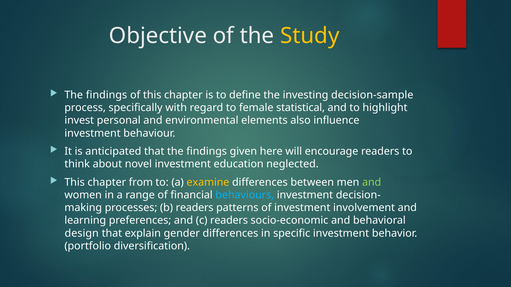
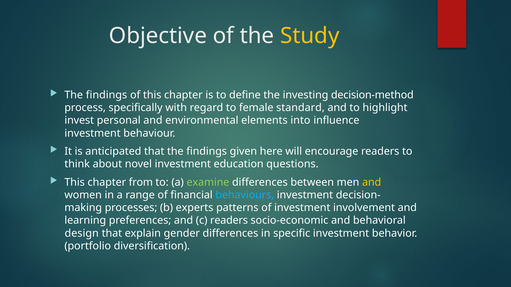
decision-sample: decision-sample -> decision-method
statistical: statistical -> standard
also: also -> into
neglected: neglected -> questions
examine colour: yellow -> light green
and at (372, 182) colour: light green -> yellow
b readers: readers -> experts
